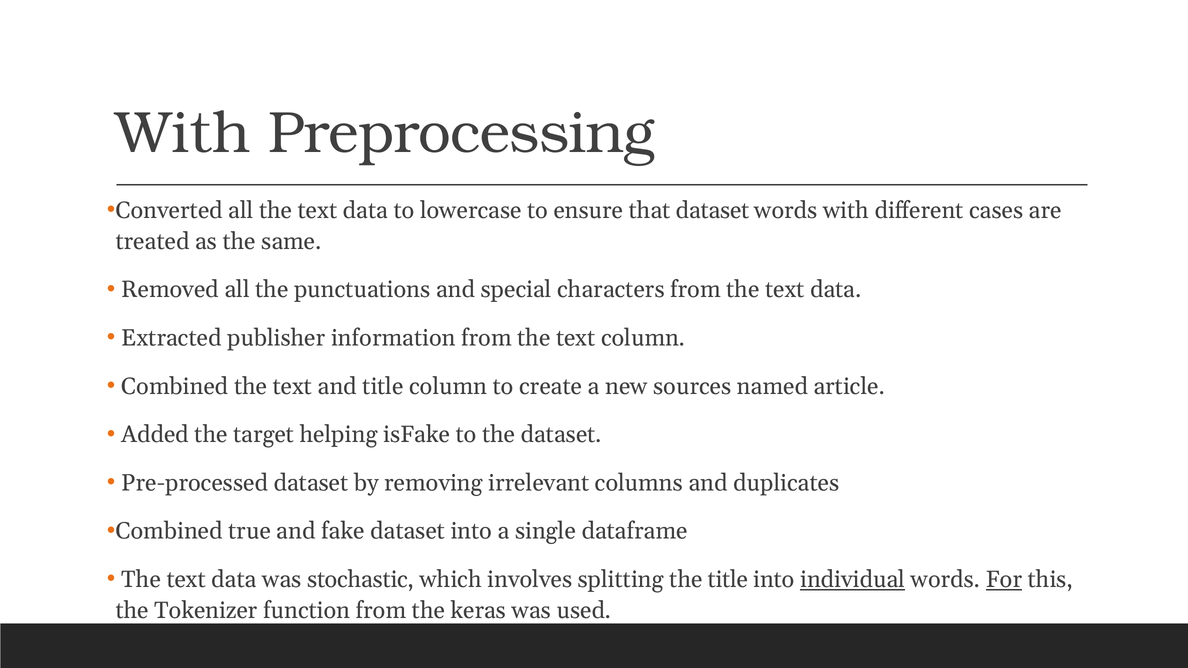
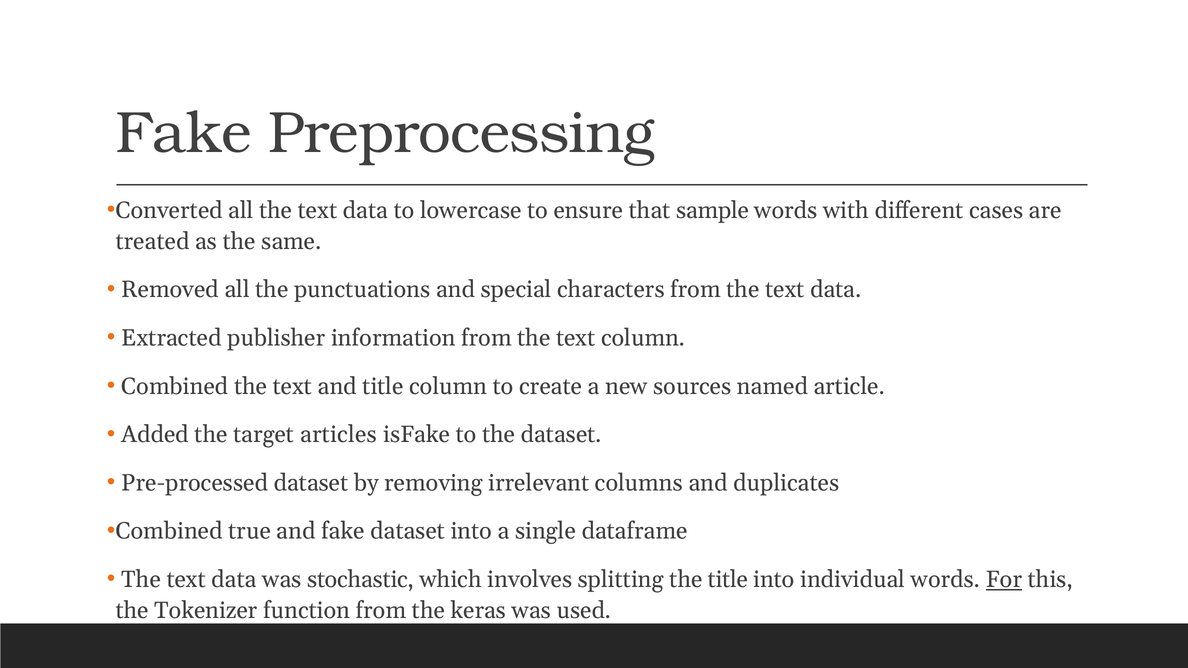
With at (183, 133): With -> Fake
that dataset: dataset -> sample
helping: helping -> articles
individual underline: present -> none
